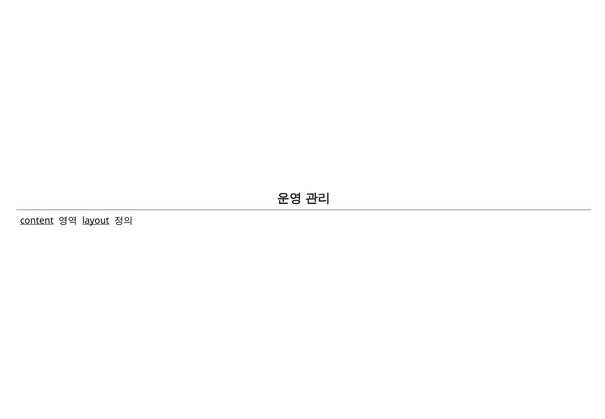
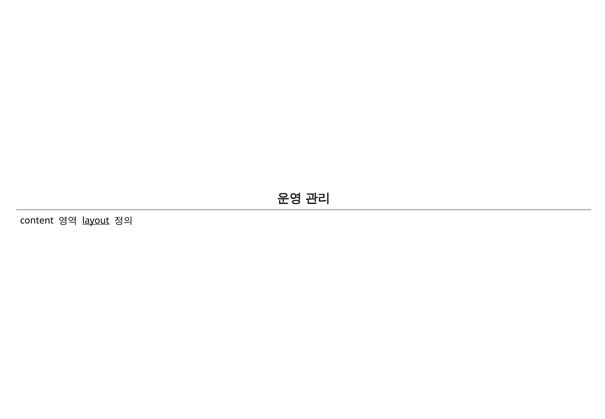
content underline: present -> none
